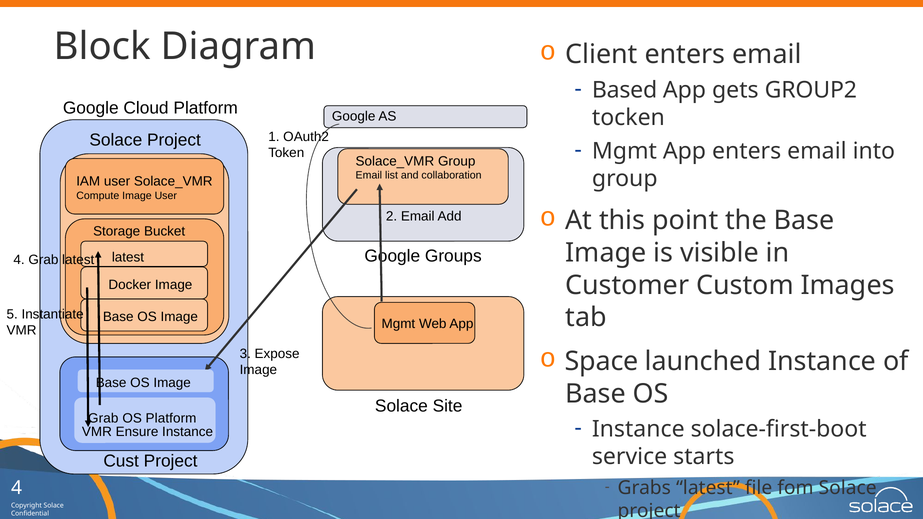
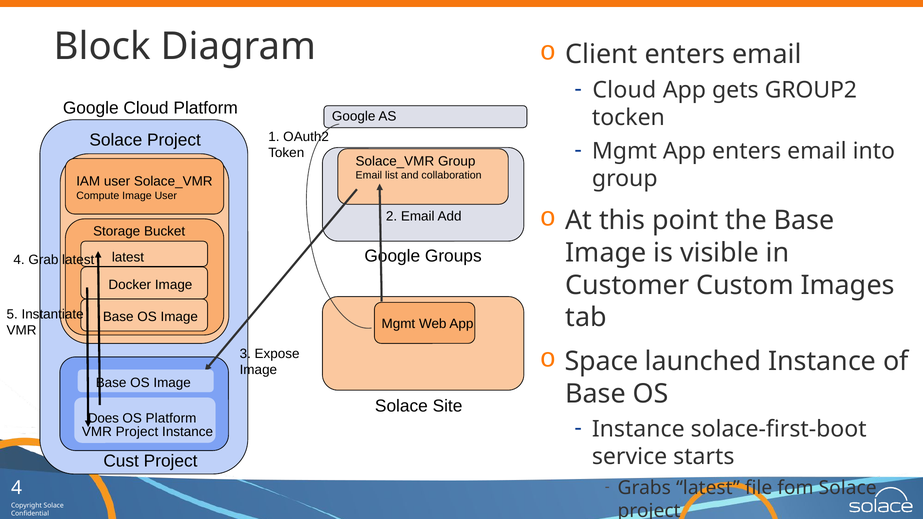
Based at (625, 90): Based -> Cloud
Grab at (103, 419): Grab -> Does
VMR Ensure: Ensure -> Project
